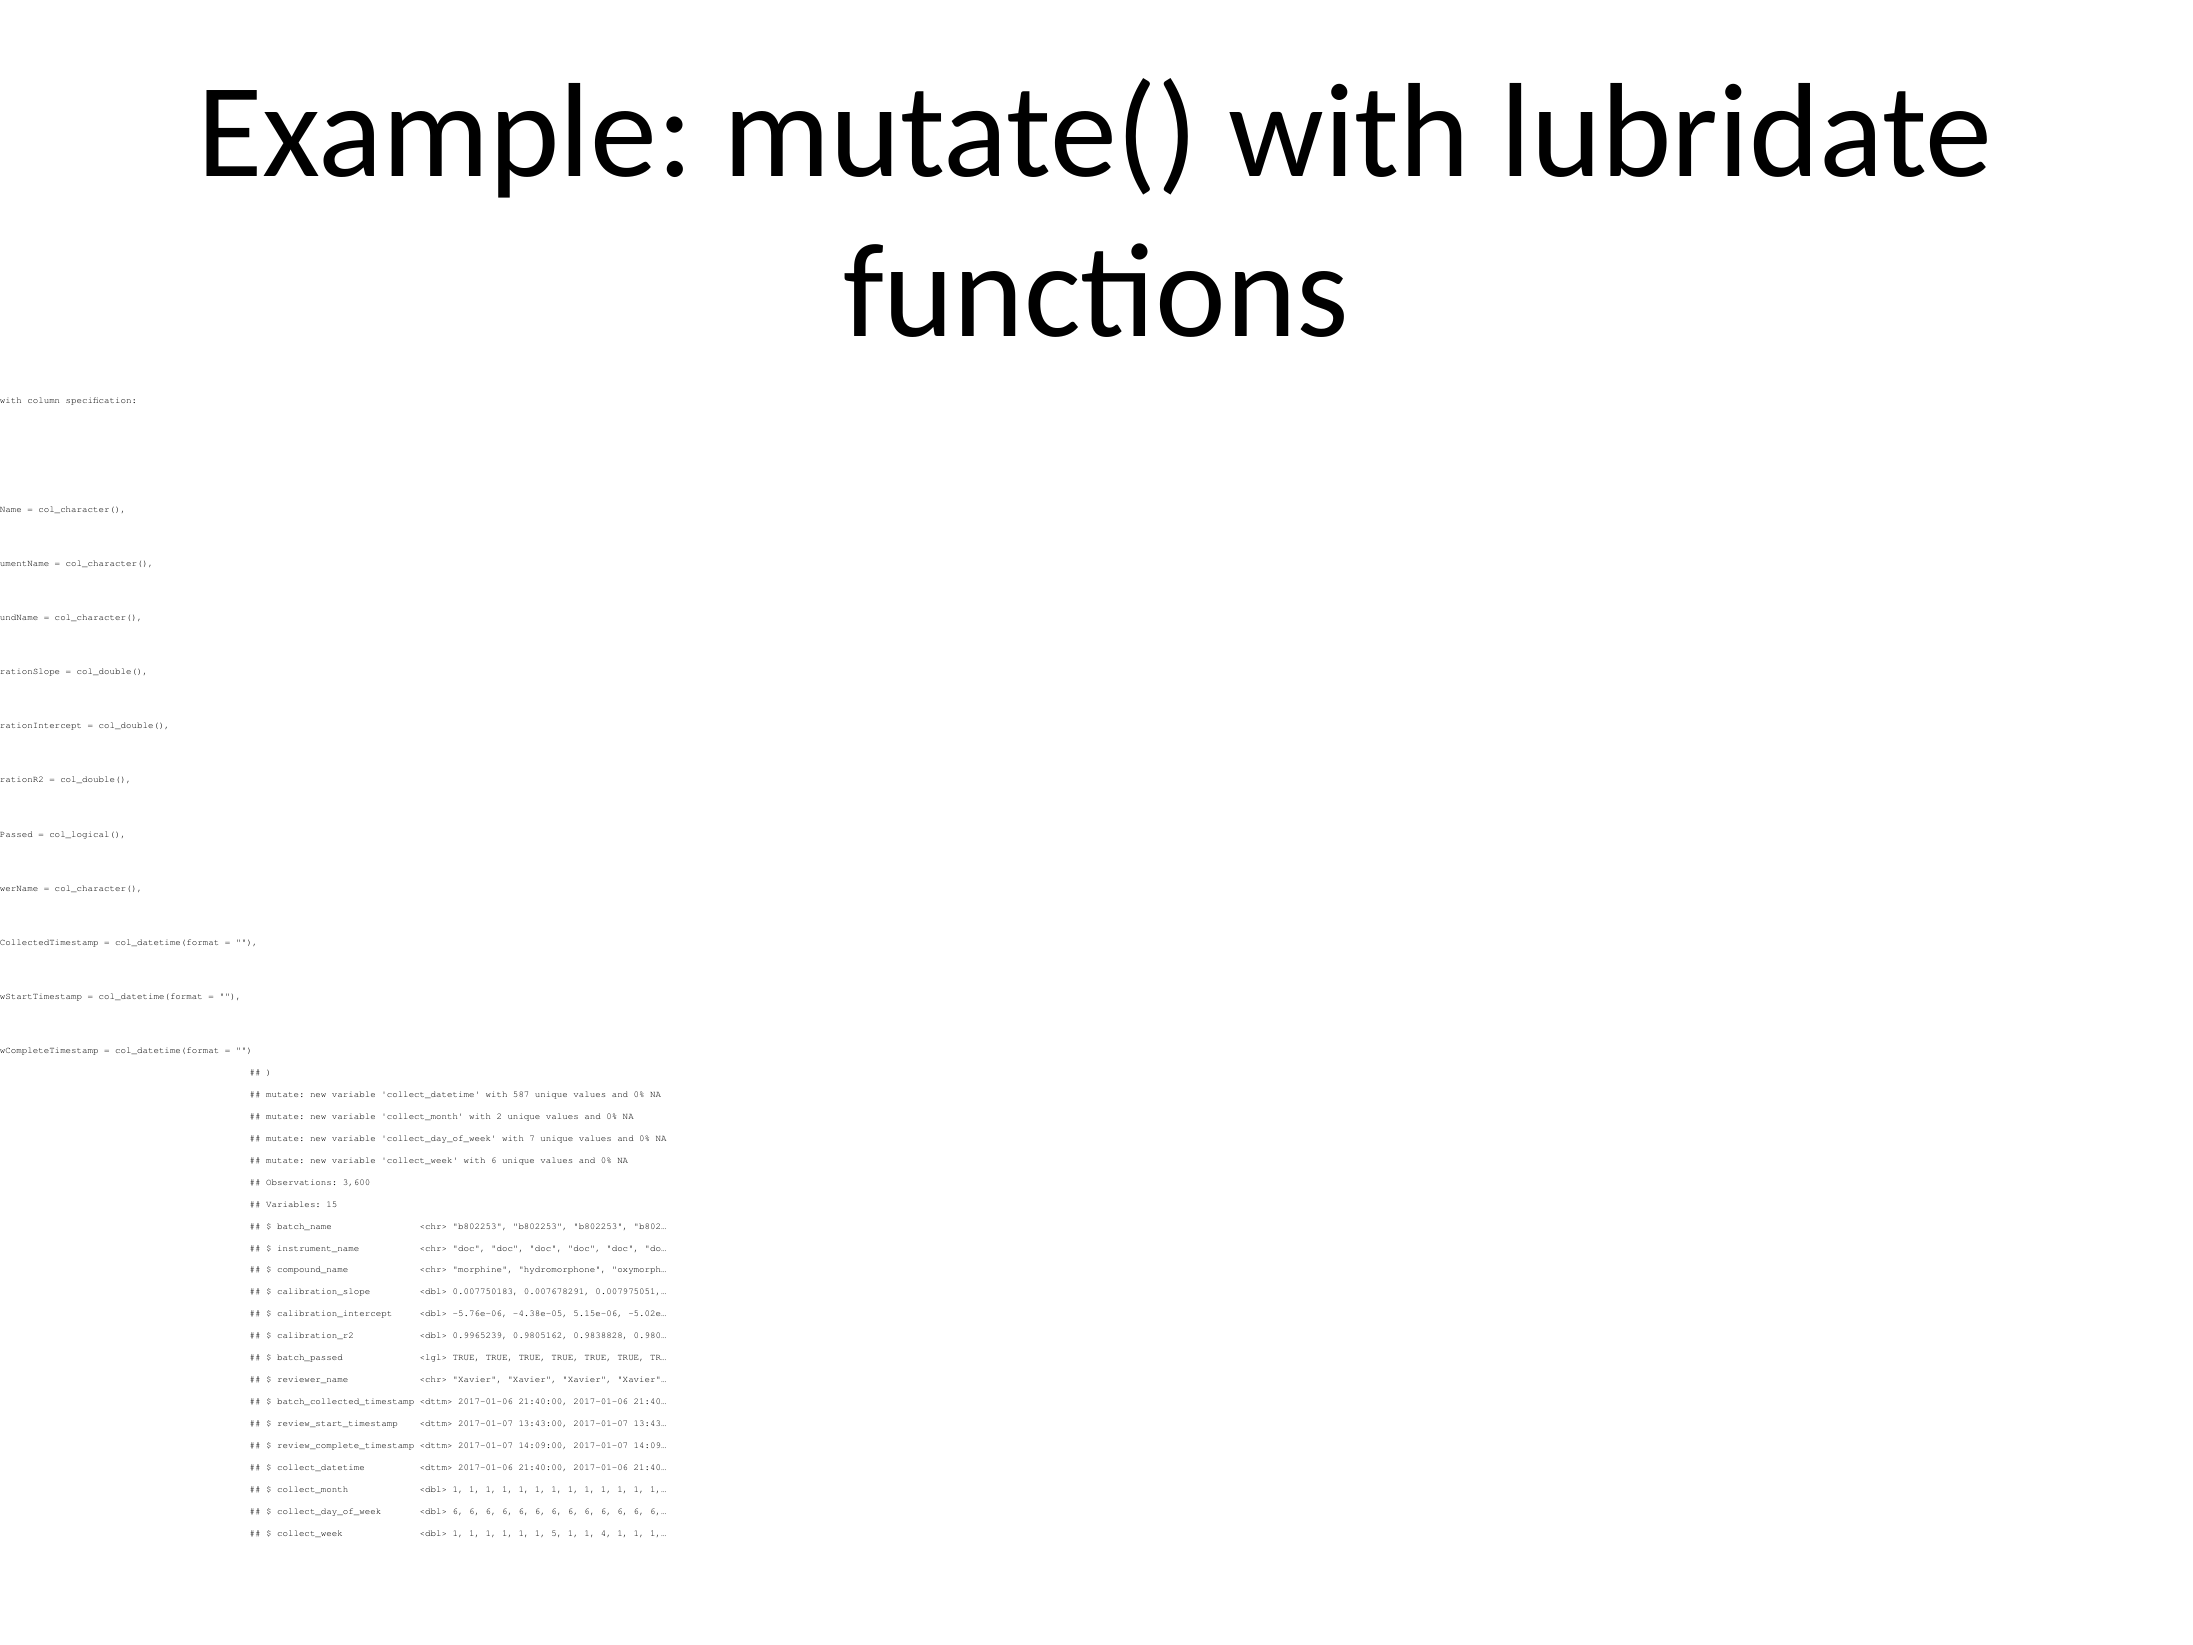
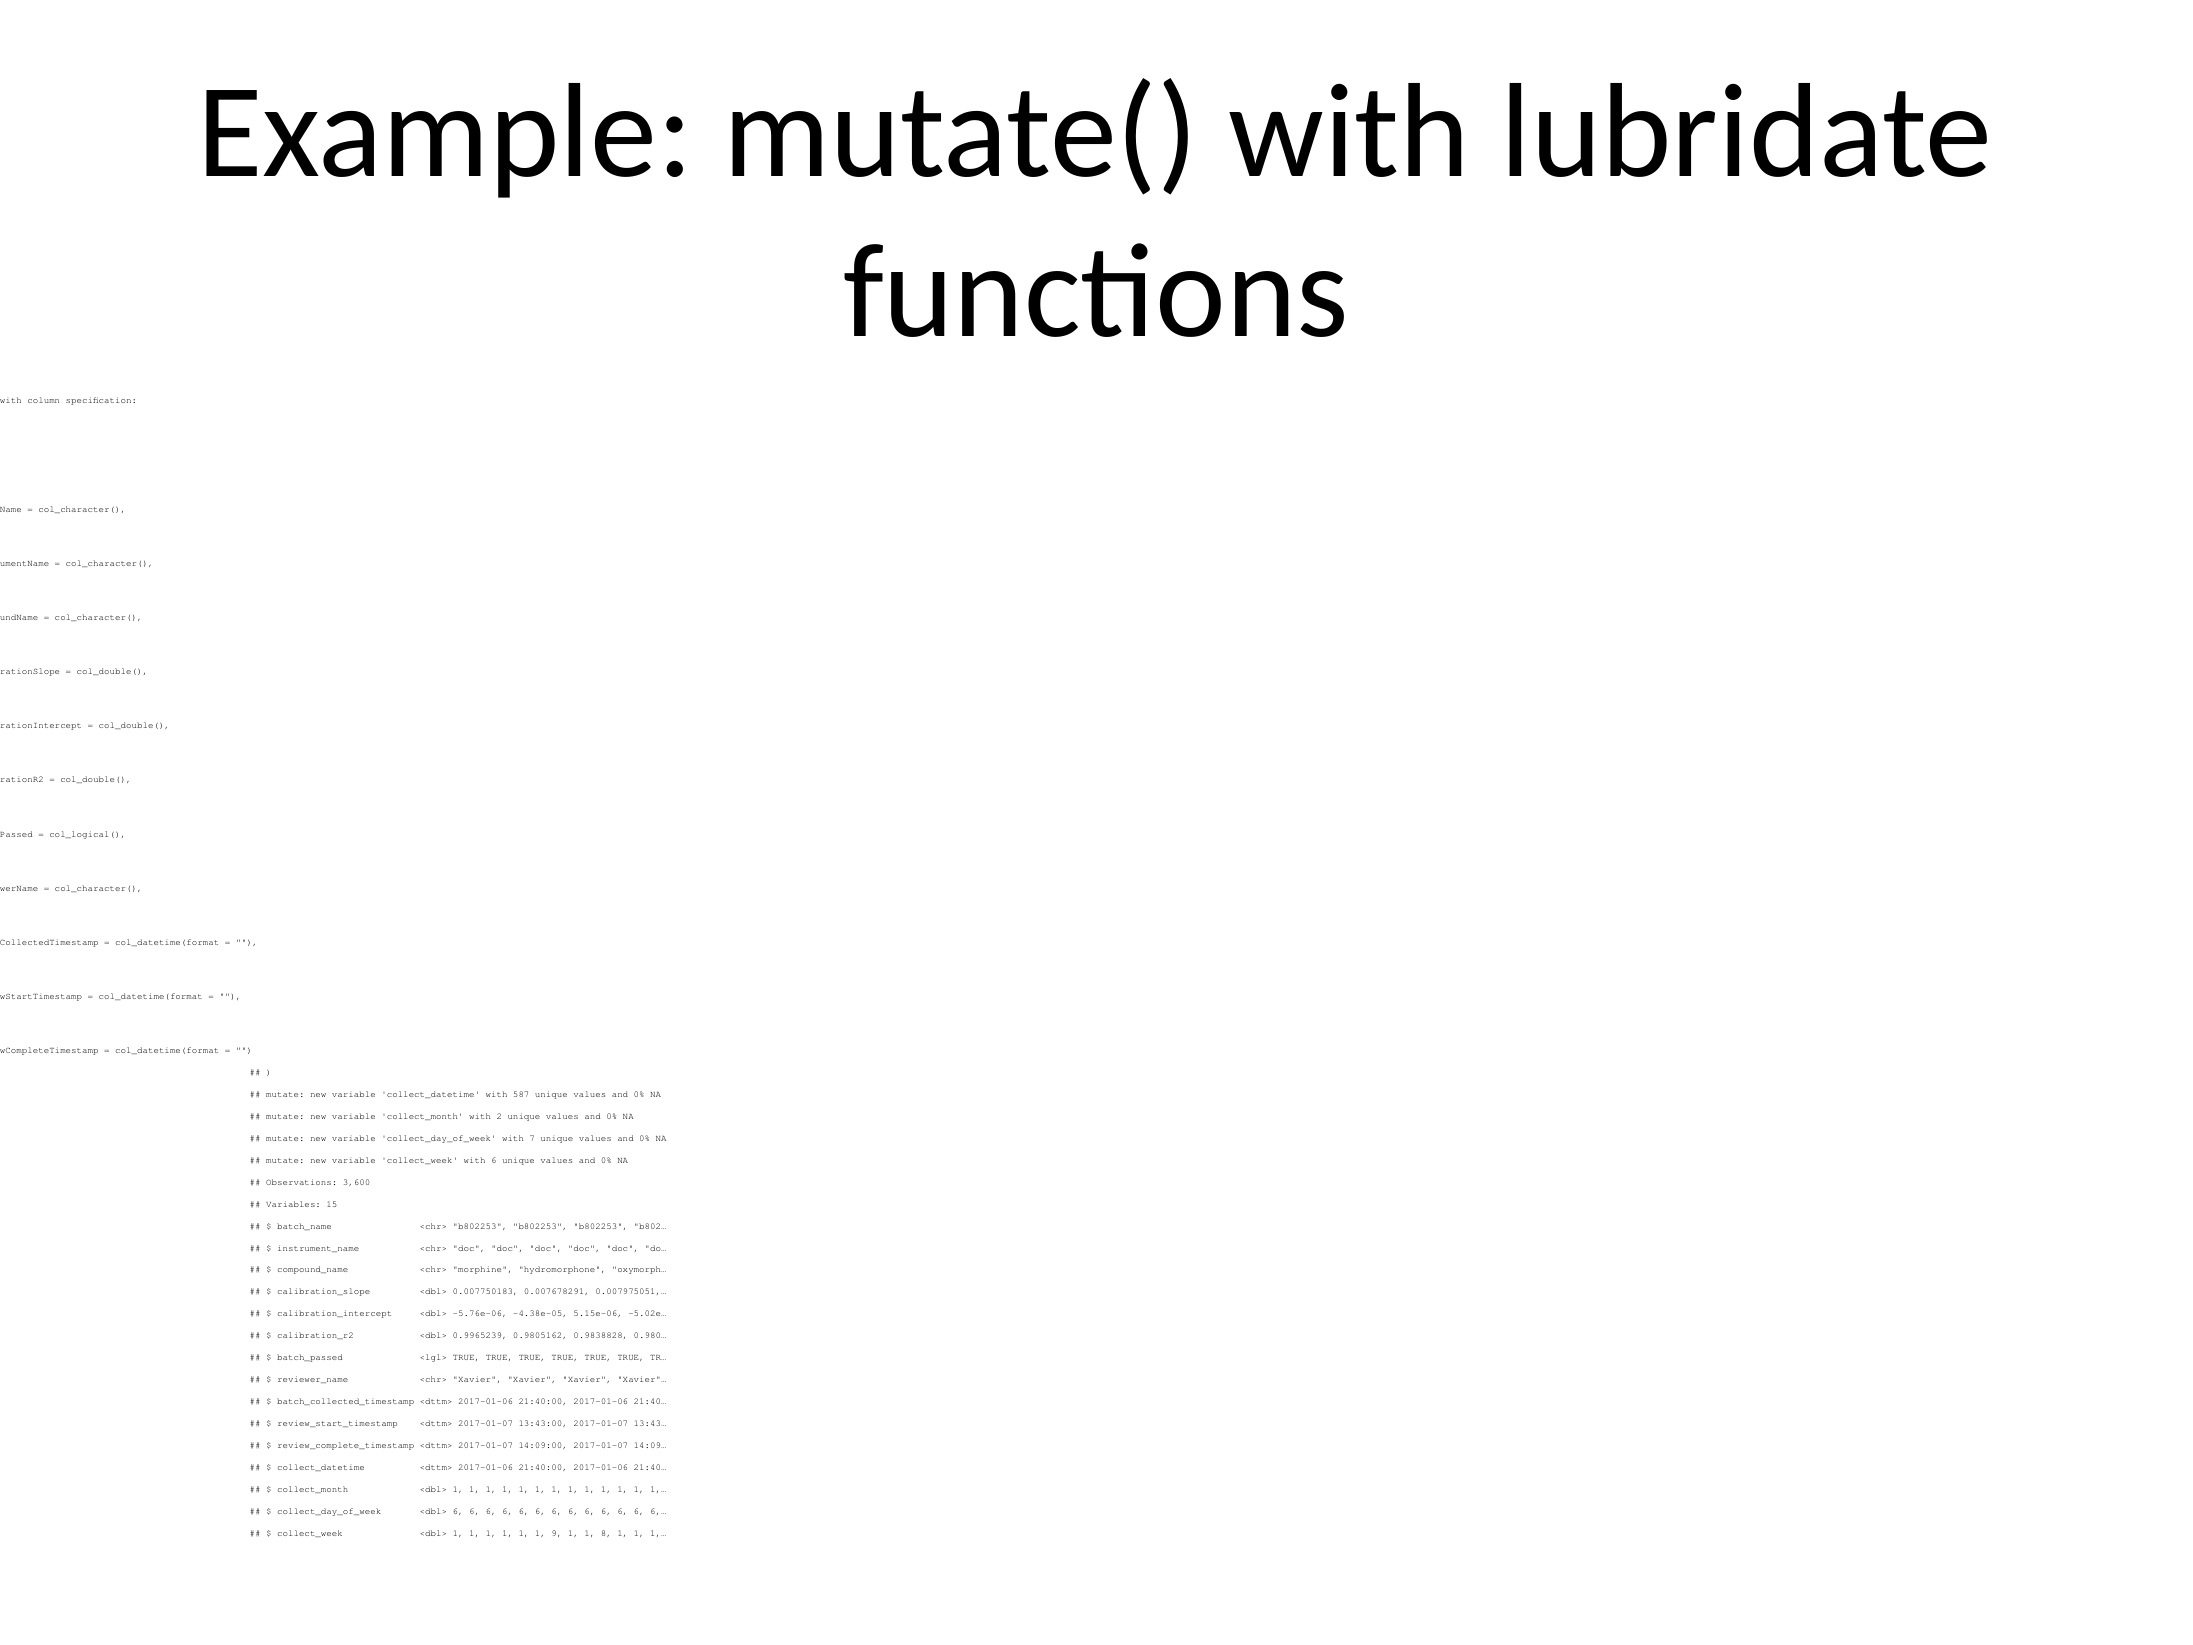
5: 5 -> 9
4: 4 -> 8
